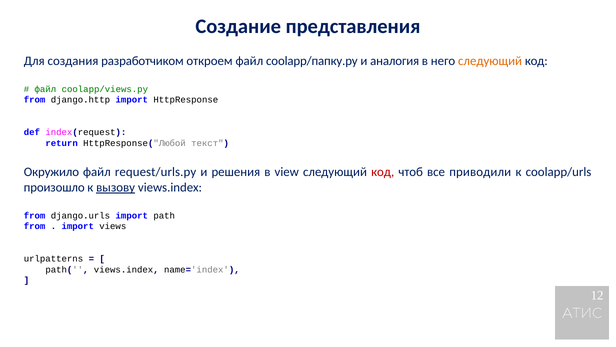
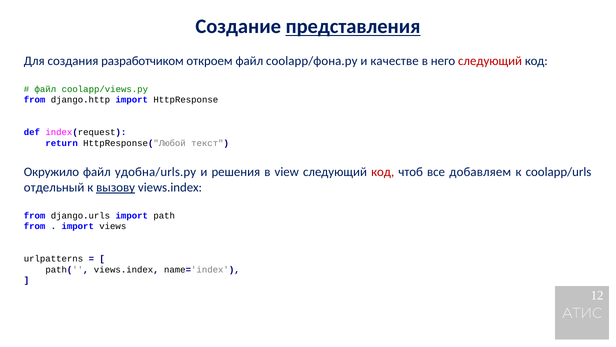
представления underline: none -> present
coolapp/папку.py: coolapp/папку.py -> coolapp/фона.py
аналогия: аналогия -> качестве
следующий at (490, 61) colour: orange -> red
request/urls.py: request/urls.py -> удобна/urls.py
приводили: приводили -> добавляем
произошло: произошло -> отдельный
